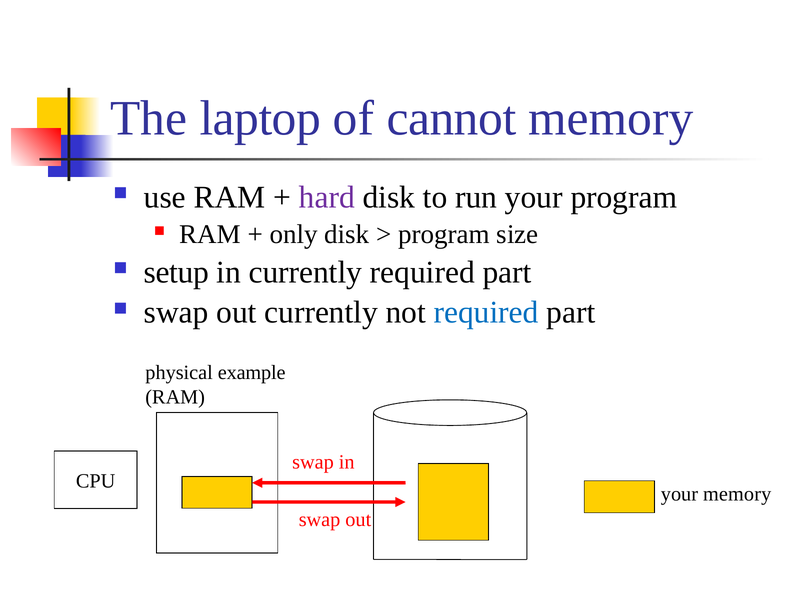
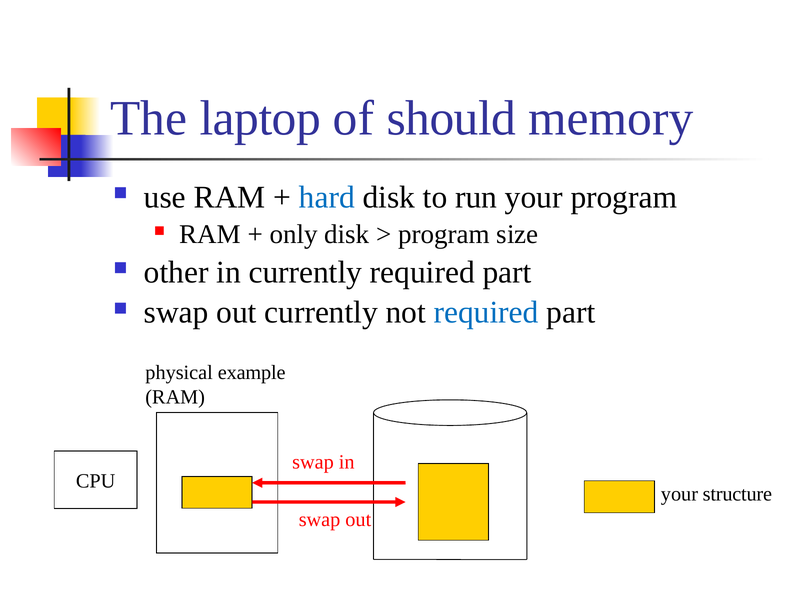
cannot: cannot -> should
hard colour: purple -> blue
setup: setup -> other
your memory: memory -> structure
